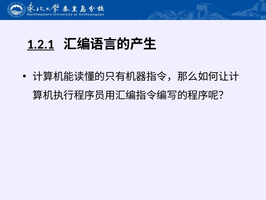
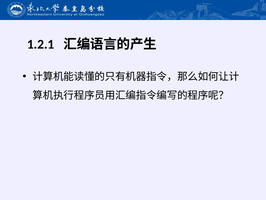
1.2.1 underline: present -> none
